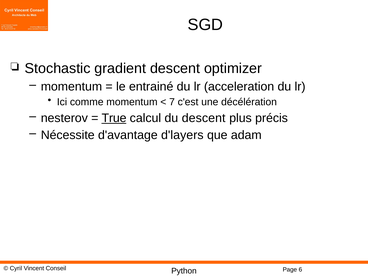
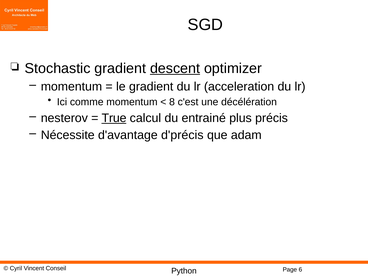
descent at (175, 68) underline: none -> present
le entrainé: entrainé -> gradient
7: 7 -> 8
du descent: descent -> entrainé
d'layers: d'layers -> d'précis
